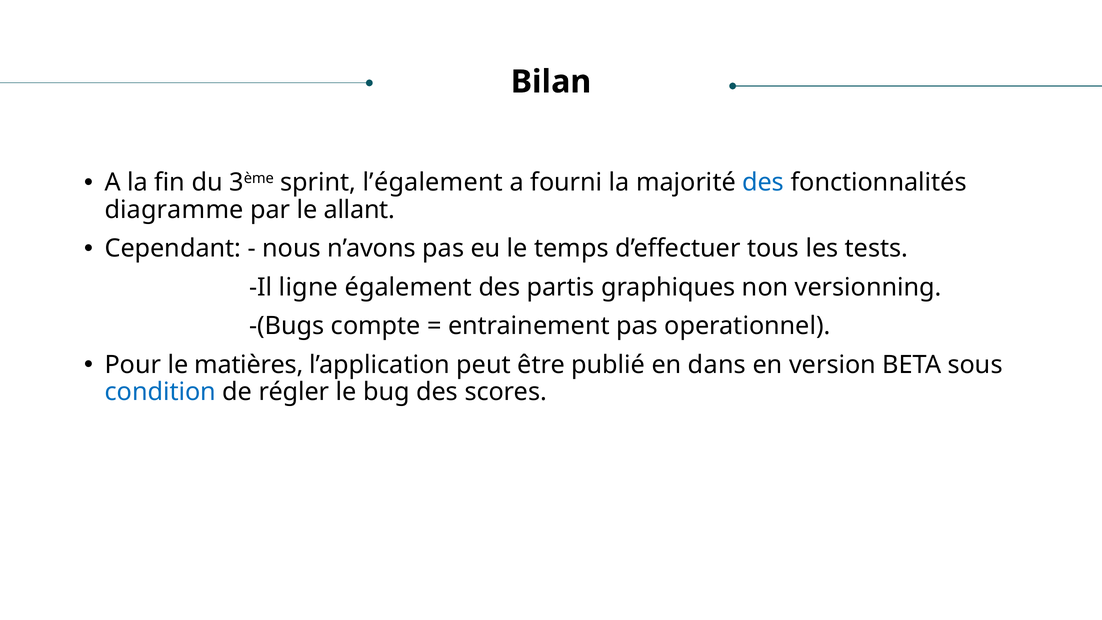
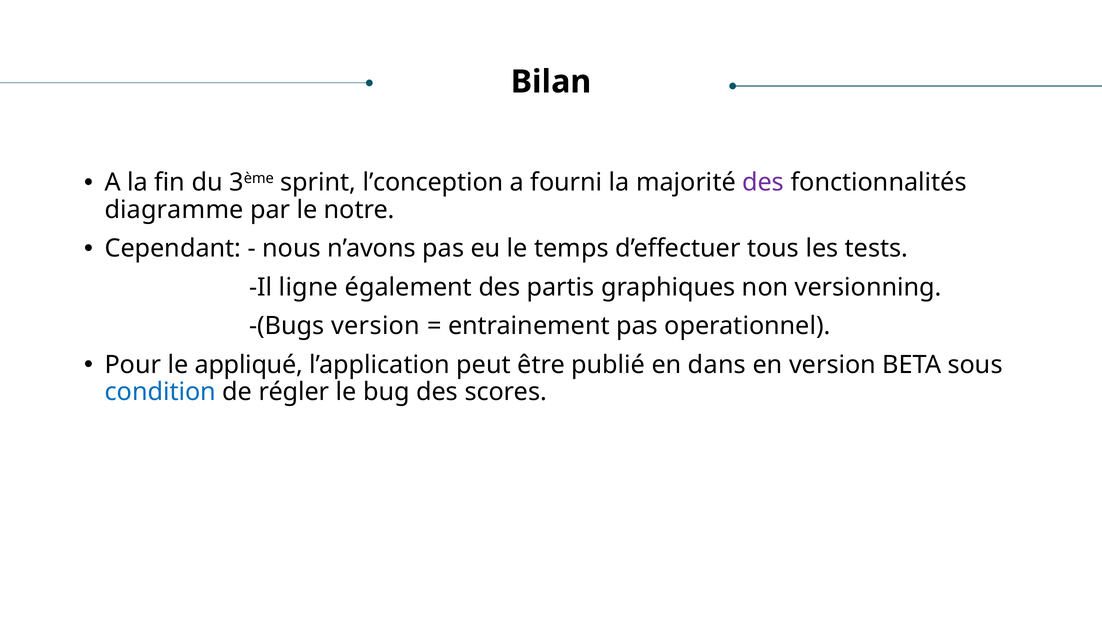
l’également: l’également -> l’conception
des at (763, 183) colour: blue -> purple
allant: allant -> notre
-(Bugs compte: compte -> version
matières: matières -> appliqué
